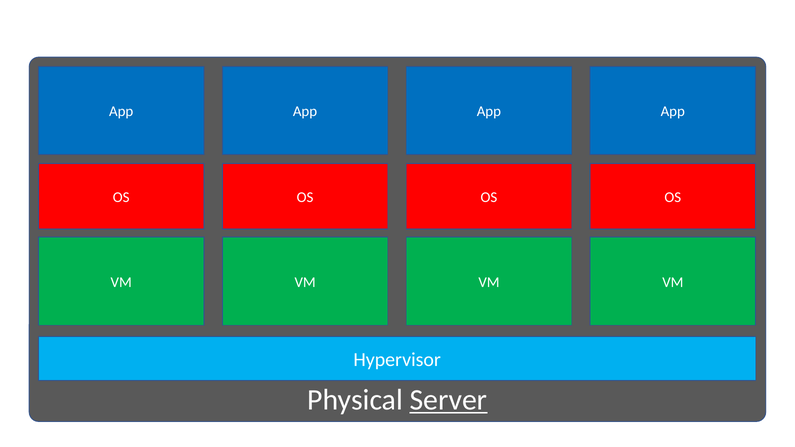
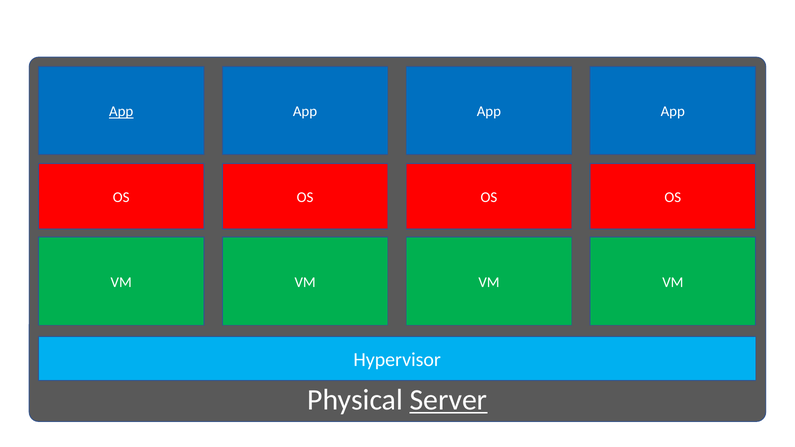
App at (121, 112) underline: none -> present
